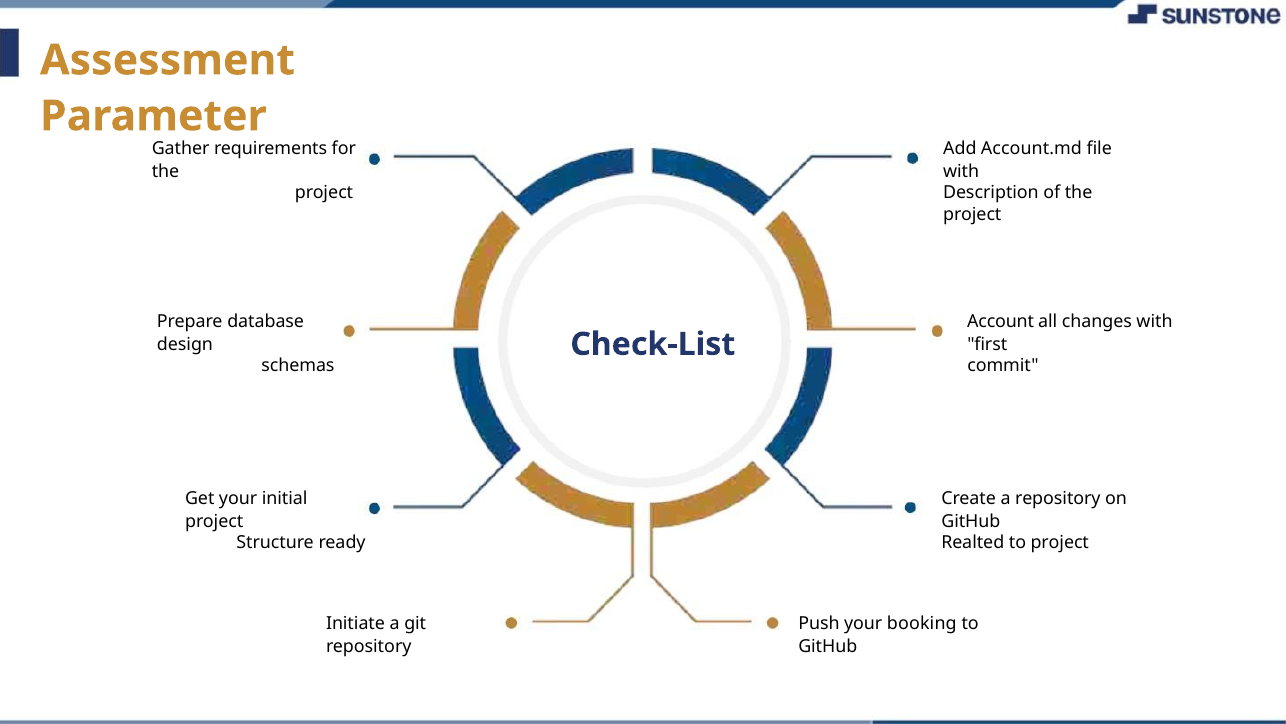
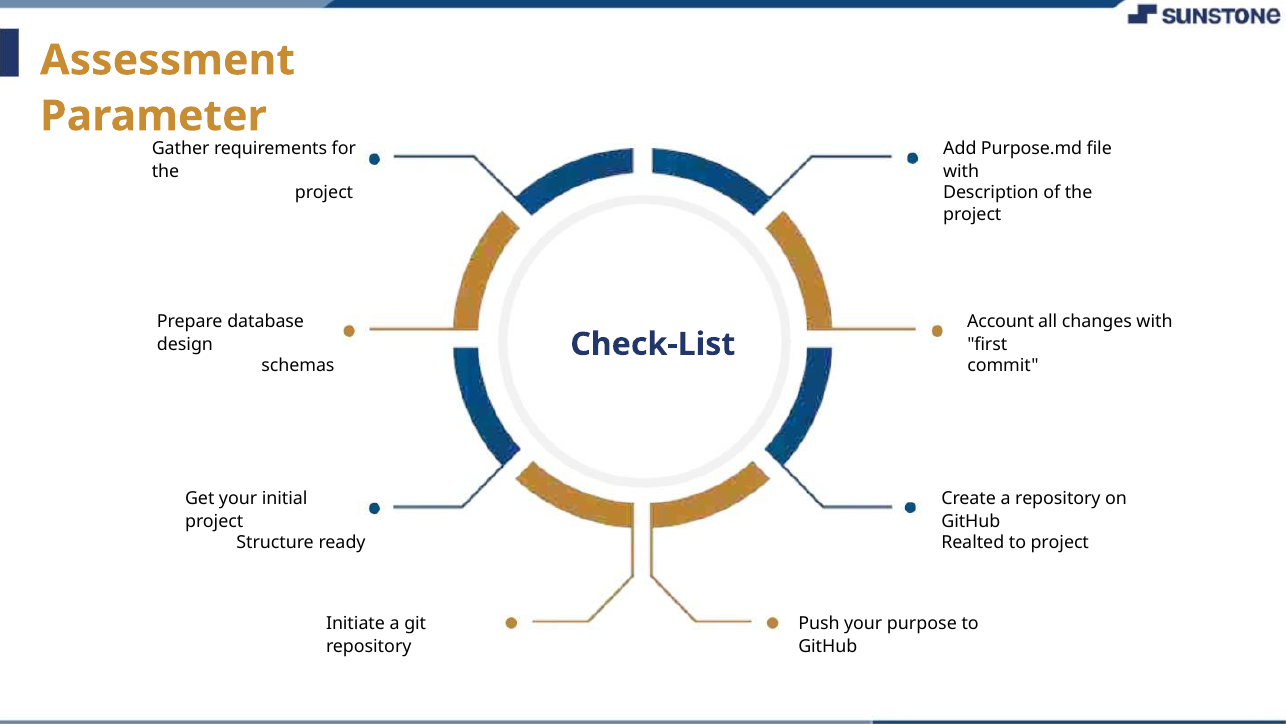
Account.md: Account.md -> Purpose.md
booking: booking -> purpose
